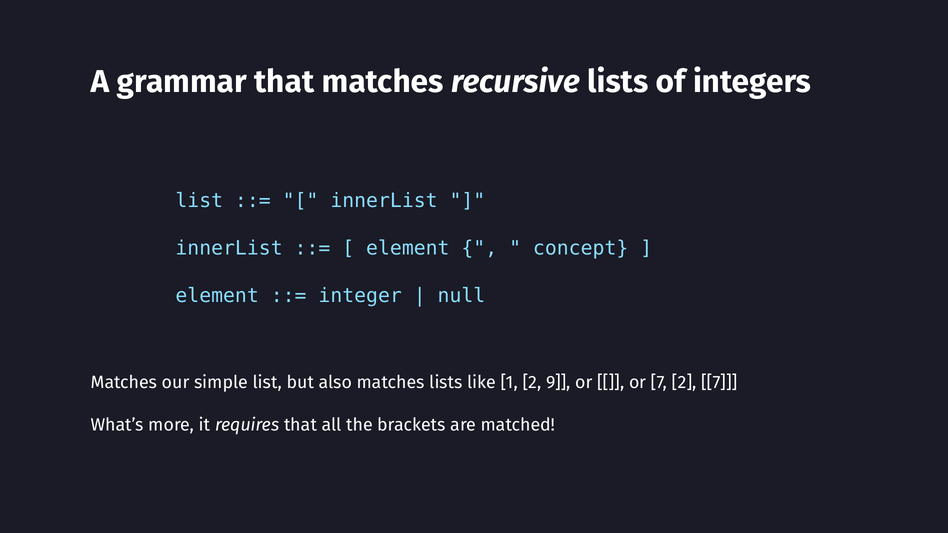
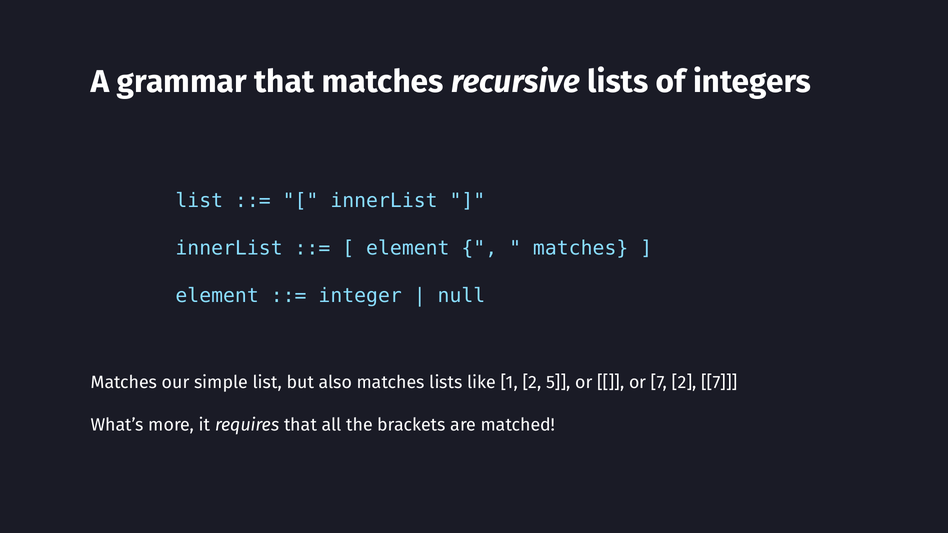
concept at (581, 248): concept -> matches
9: 9 -> 5
